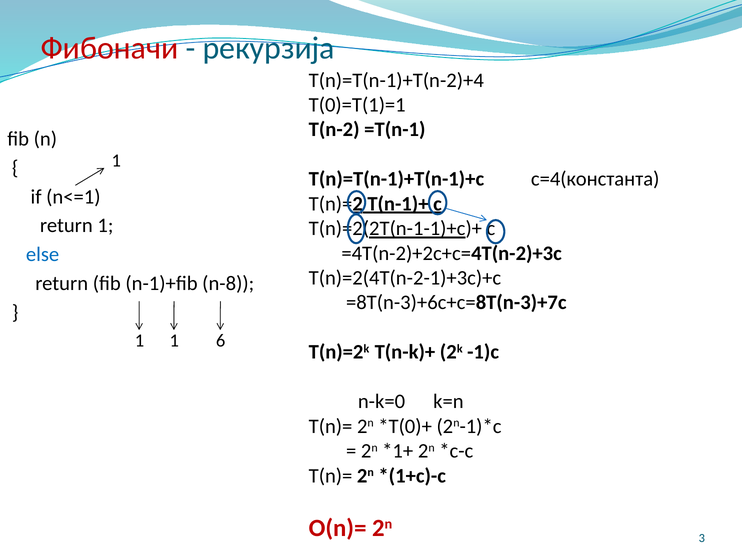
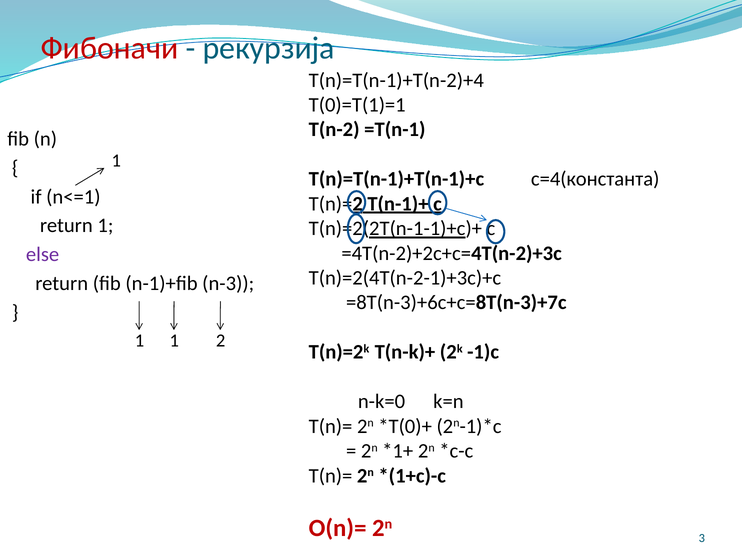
else colour: blue -> purple
n-8: n-8 -> n-3
6: 6 -> 2
